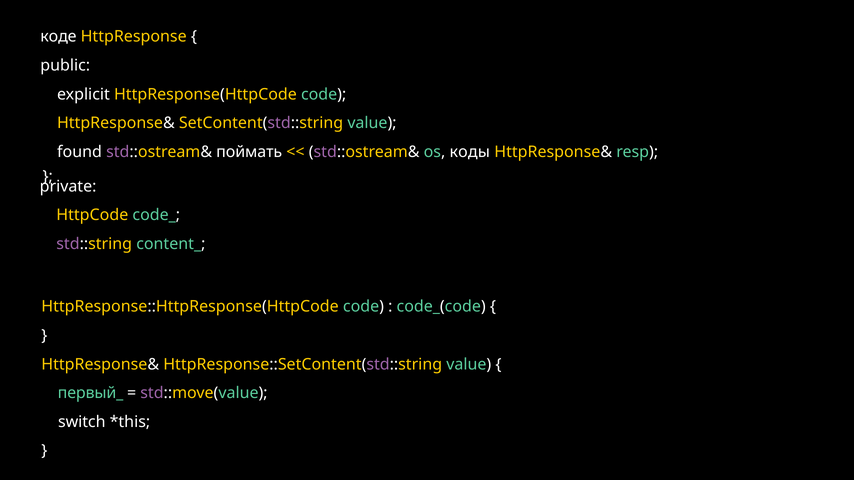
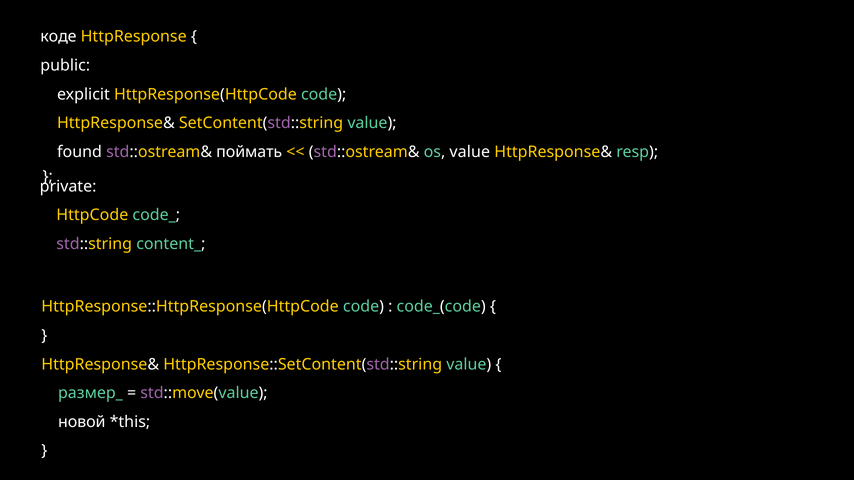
os коды: коды -> value
первый_: первый_ -> размер_
switch: switch -> новой
